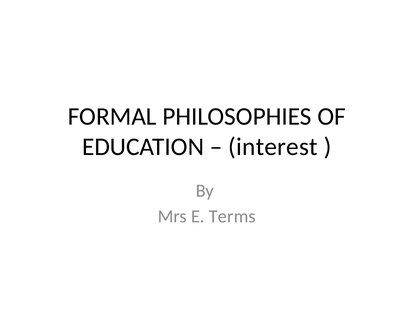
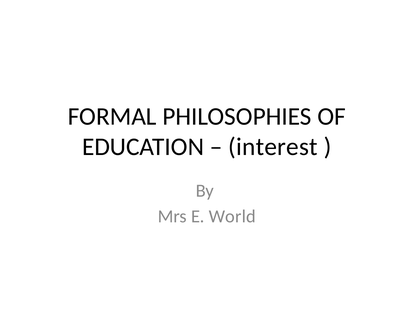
Terms: Terms -> World
